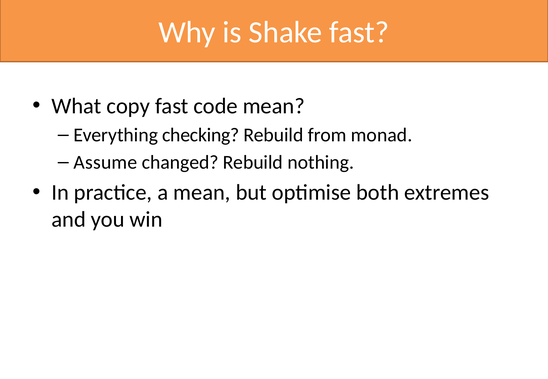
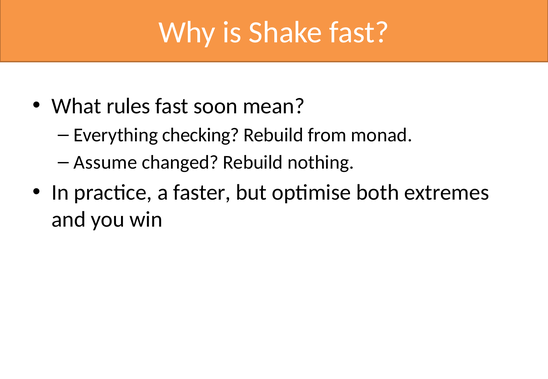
copy: copy -> rules
code: code -> soon
a mean: mean -> faster
